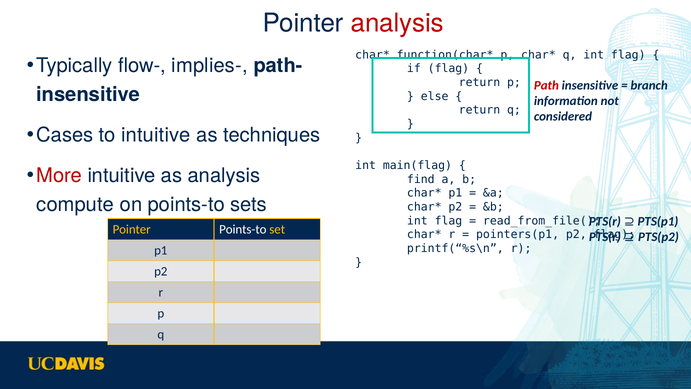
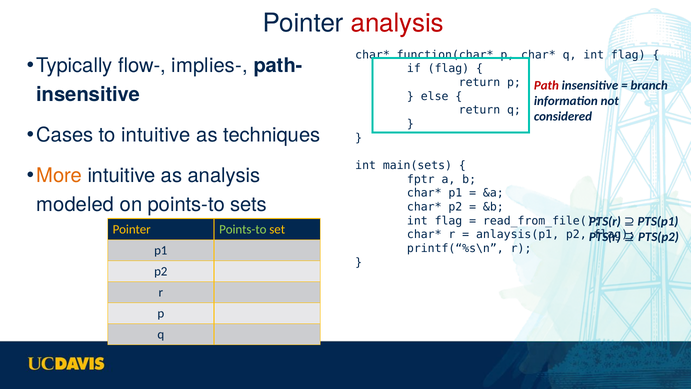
main(flag: main(flag -> main(sets
More colour: red -> orange
find: find -> fptr
compute: compute -> modeled
Points-to at (243, 229) colour: white -> light green
pointers(p1: pointers(p1 -> anlaysis(p1
